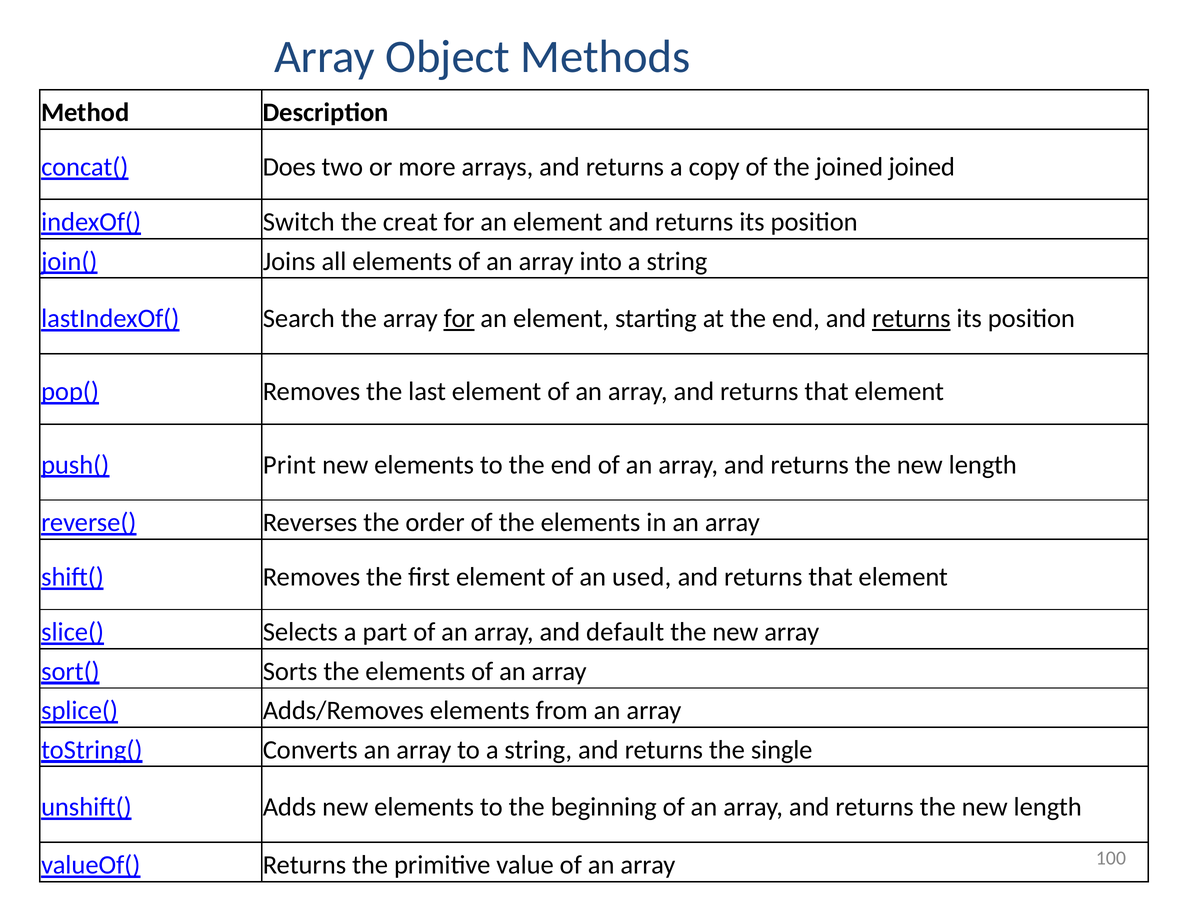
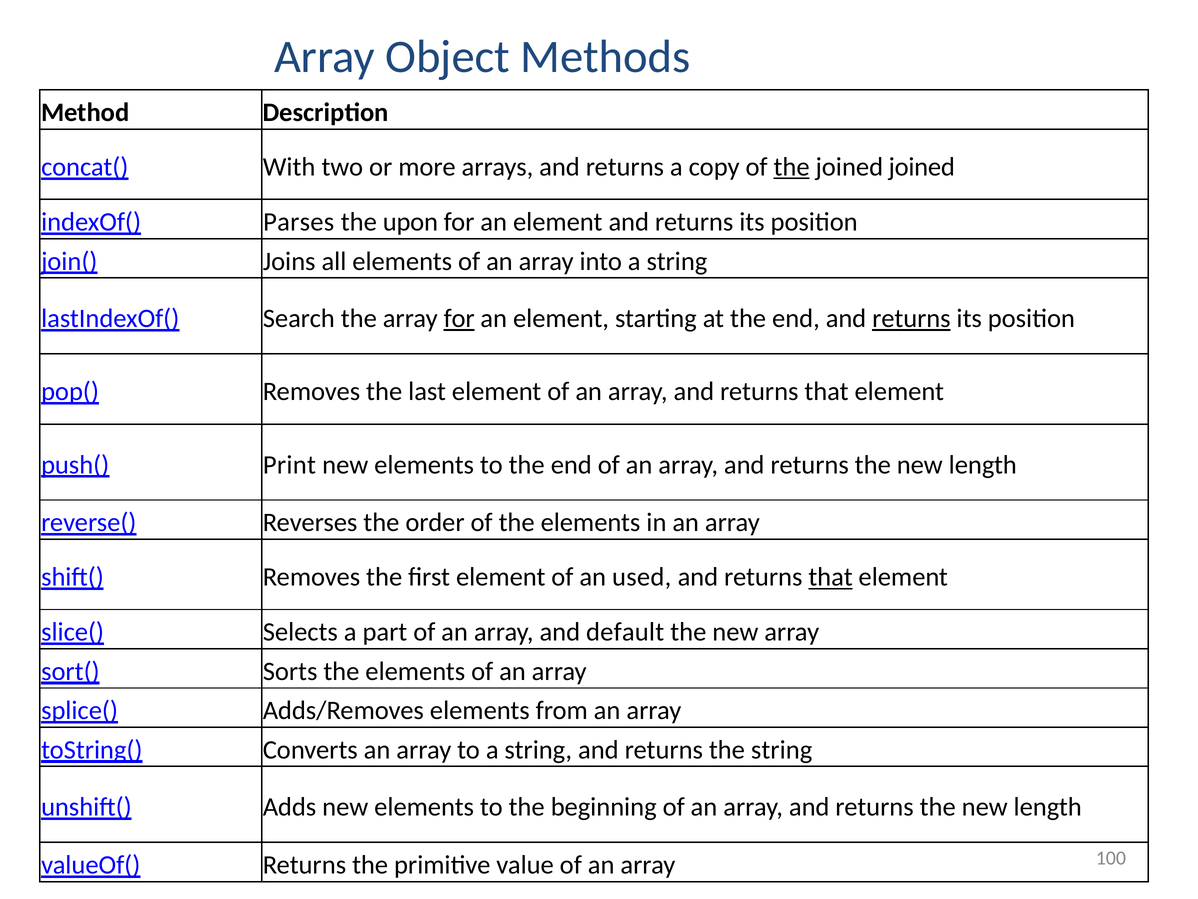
Does: Does -> With
the at (792, 167) underline: none -> present
Switch: Switch -> Parses
creat: creat -> upon
that at (831, 577) underline: none -> present
the single: single -> string
